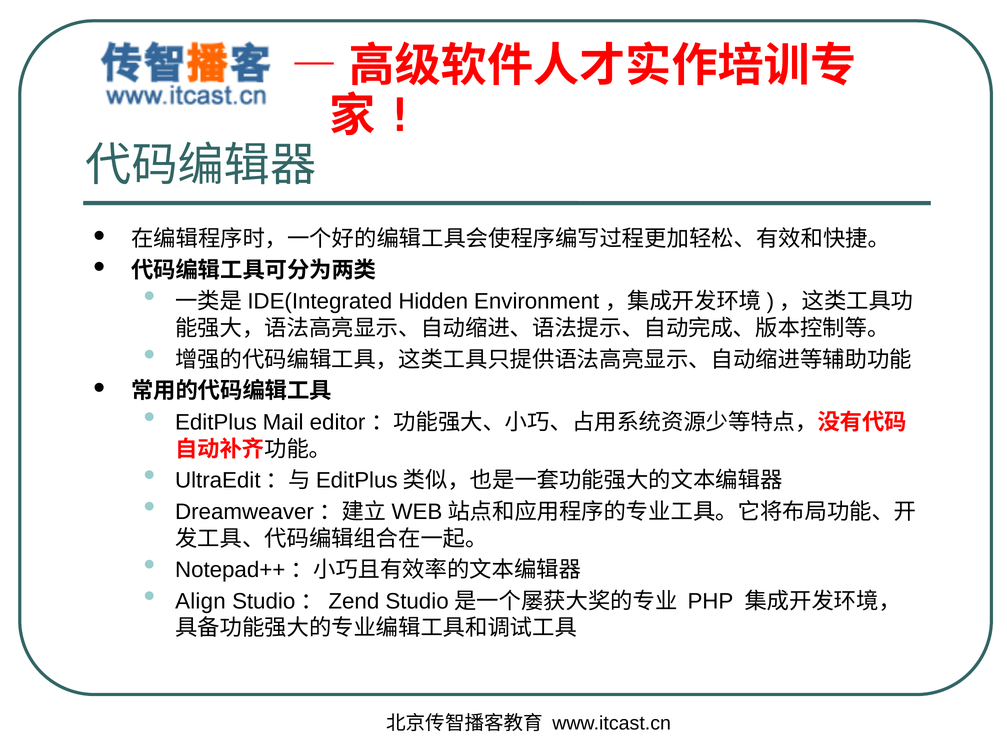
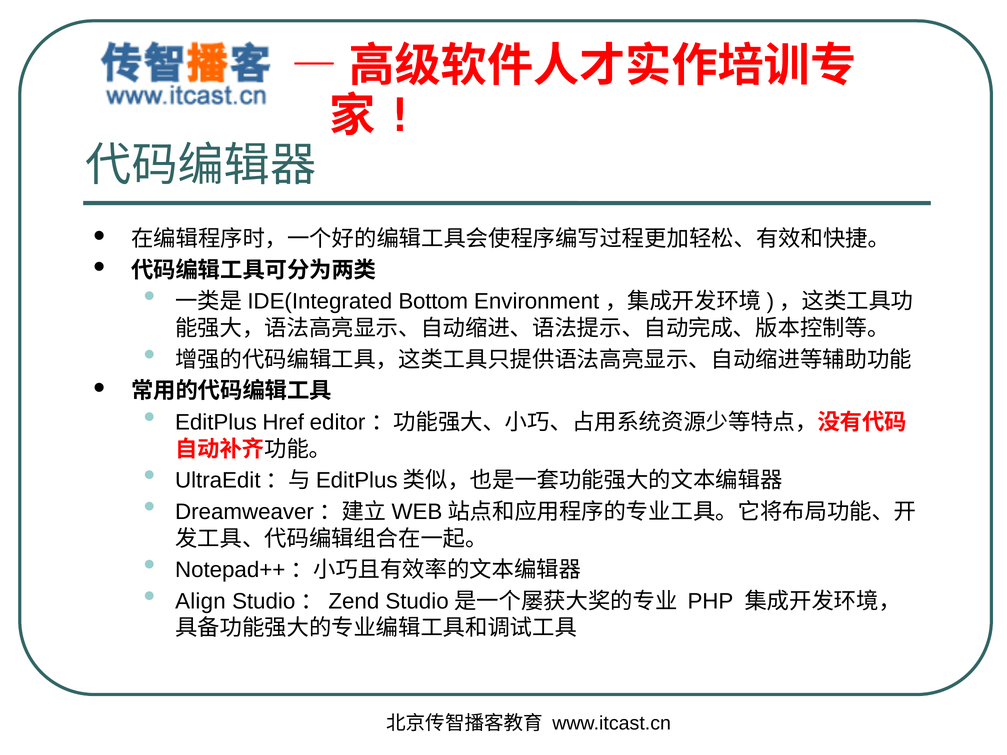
Hidden: Hidden -> Bottom
Mail: Mail -> Href
